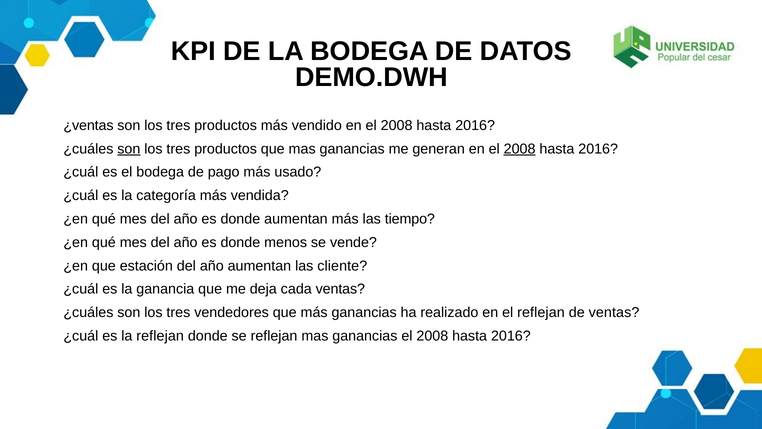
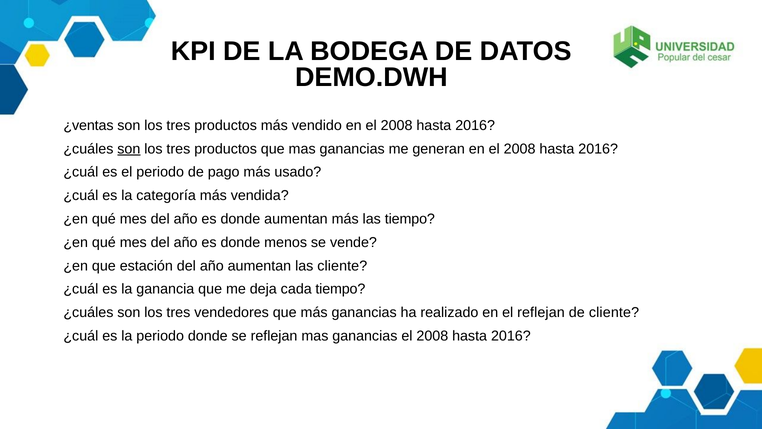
2008 at (520, 149) underline: present -> none
el bodega: bodega -> periodo
cada ventas: ventas -> tiempo
de ventas: ventas -> cliente
la reflejan: reflejan -> periodo
